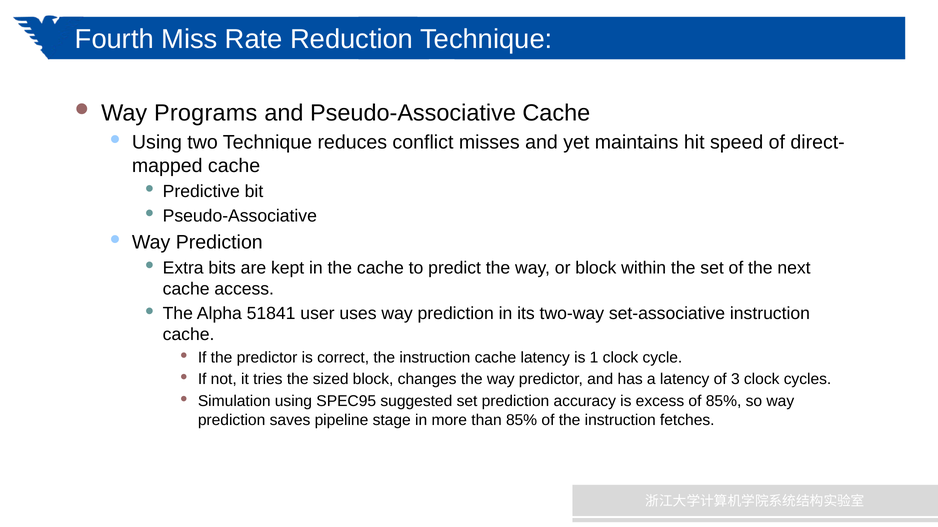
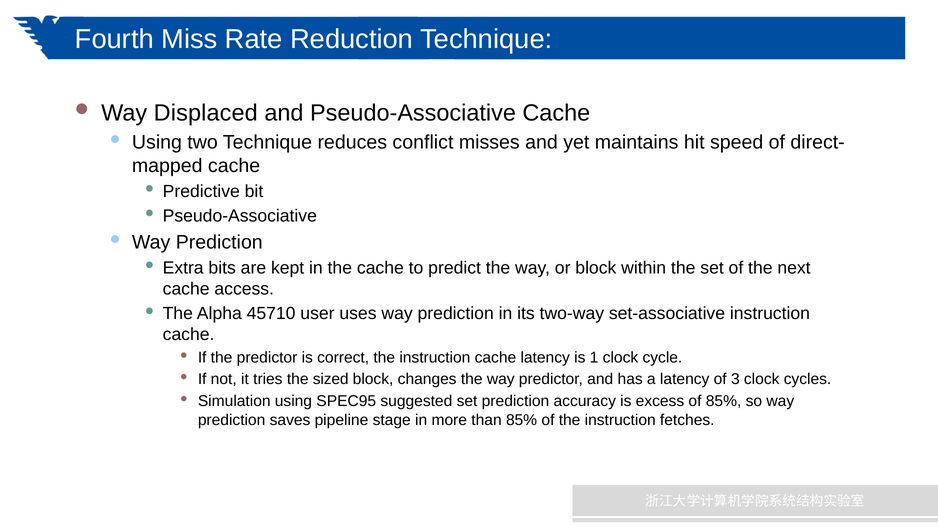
Programs: Programs -> Displaced
51841: 51841 -> 45710
